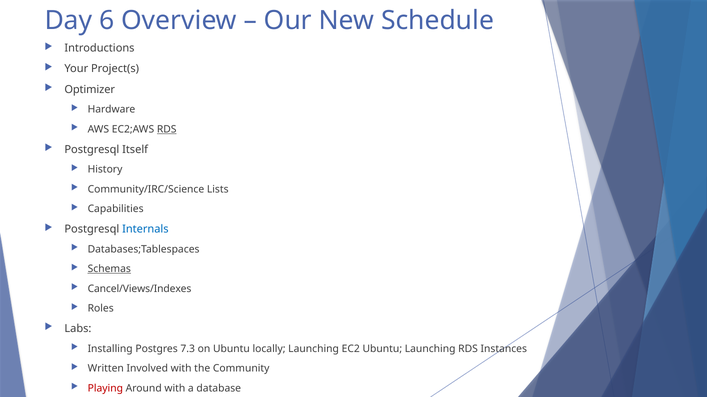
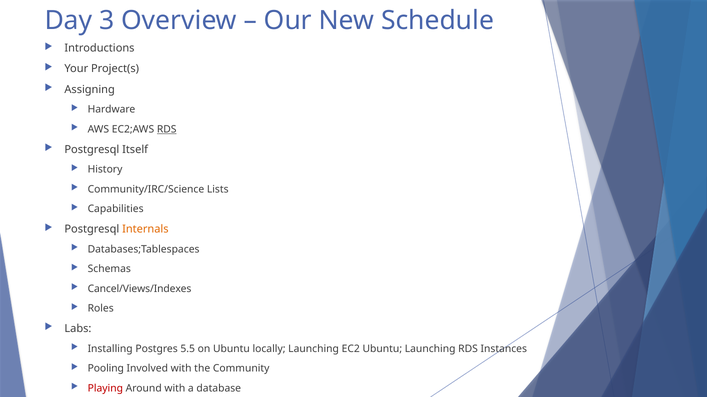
6: 6 -> 3
Optimizer: Optimizer -> Assigning
Internals colour: blue -> orange
Schemas underline: present -> none
7.3: 7.3 -> 5.5
Written: Written -> Pooling
